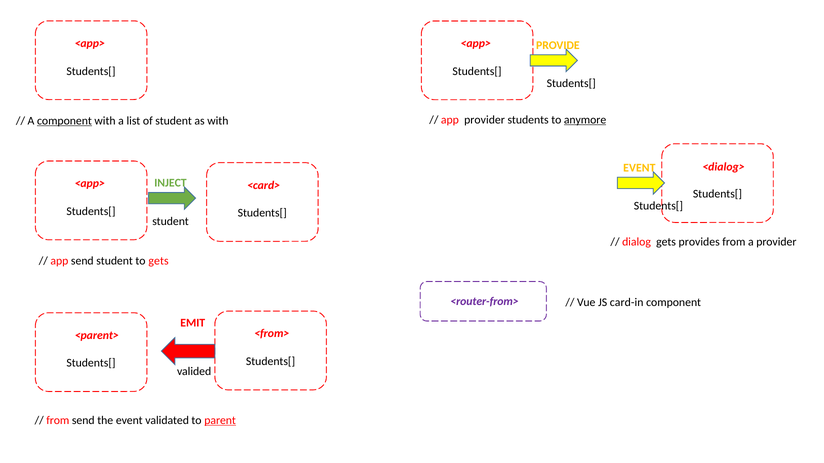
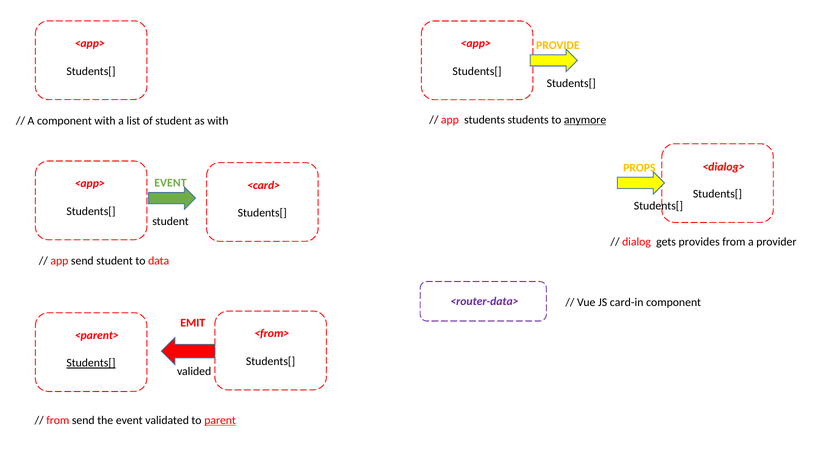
app provider: provider -> students
component at (64, 121) underline: present -> none
EVENT at (639, 168): EVENT -> PROPS
INJECT at (170, 183): INJECT -> EVENT
to gets: gets -> data
<router-from>: <router-from> -> <router-data>
Students[ at (91, 363) underline: none -> present
